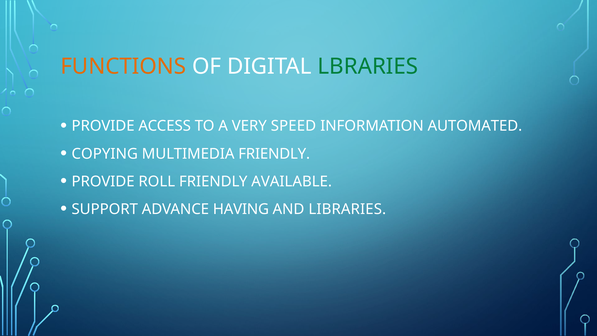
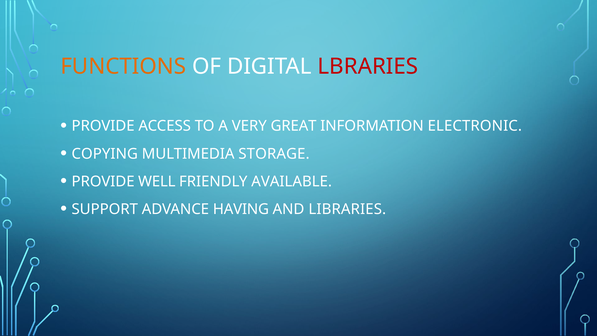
LBRARIES colour: green -> red
SPEED: SPEED -> GREAT
AUTOMATED: AUTOMATED -> ELECTRONIC
MULTIMEDIA FRIENDLY: FRIENDLY -> STORAGE
ROLL: ROLL -> WELL
